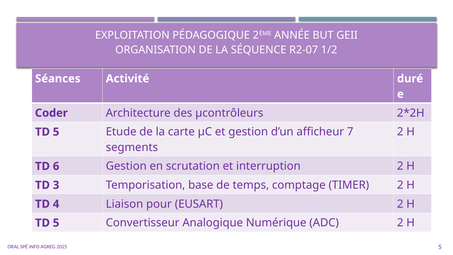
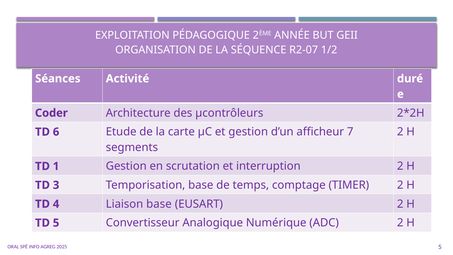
5 at (56, 132): 5 -> 6
6: 6 -> 1
Liaison pour: pour -> base
